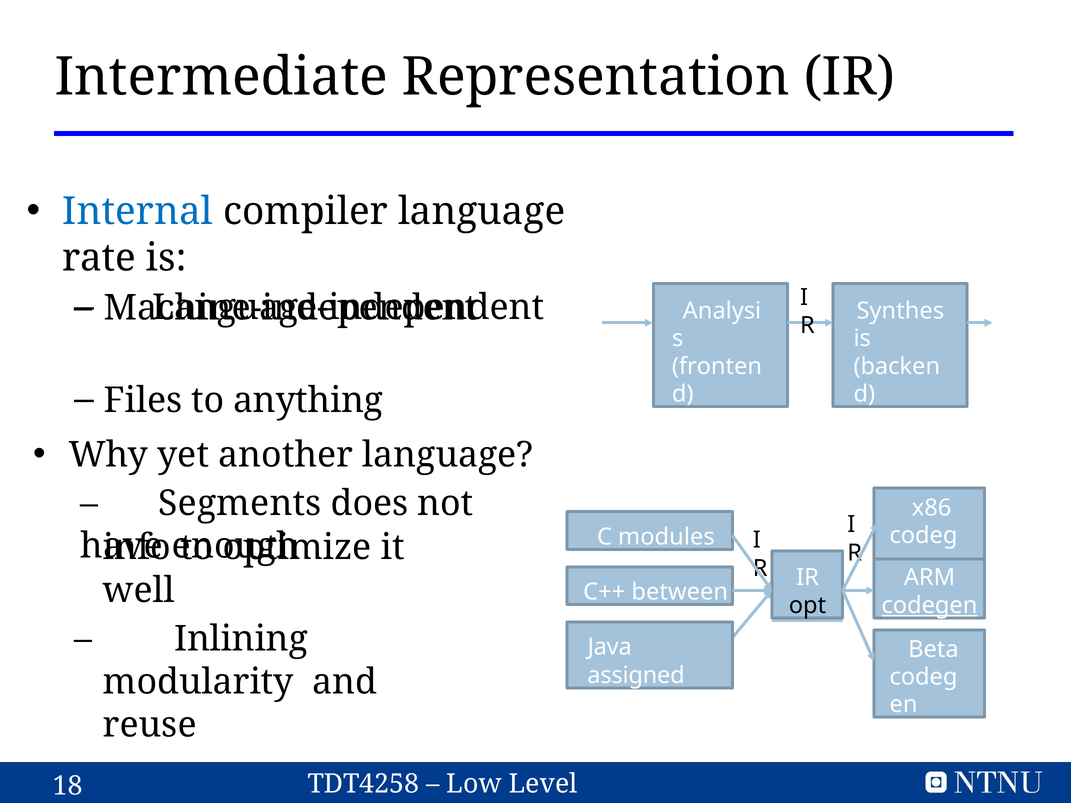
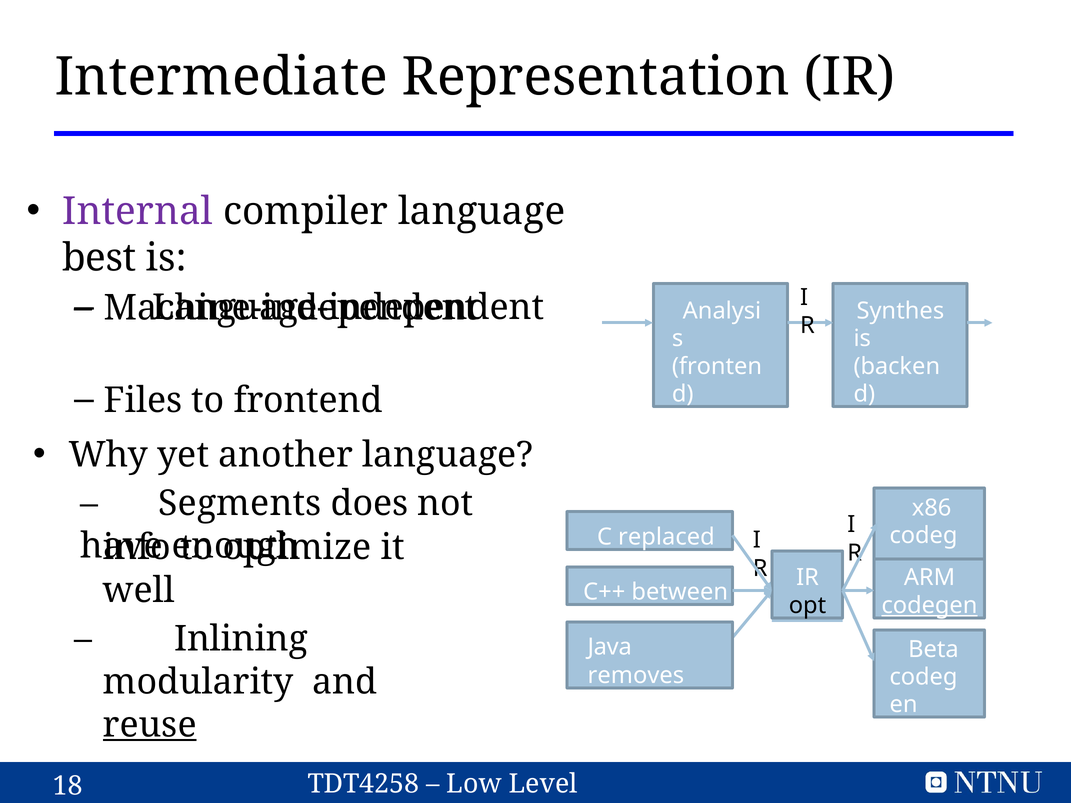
Internal colour: blue -> purple
rate: rate -> best
anything: anything -> frontend
modules: modules -> replaced
assigned: assigned -> removes
reuse underline: none -> present
